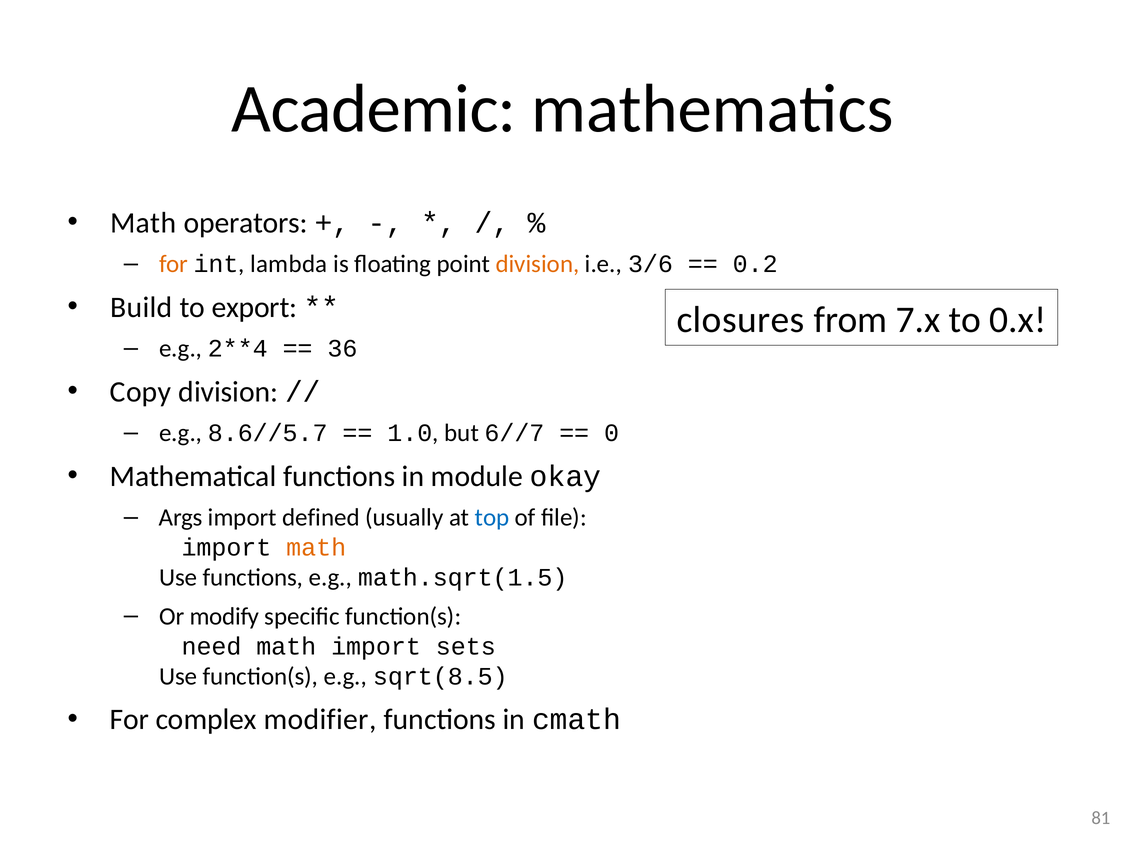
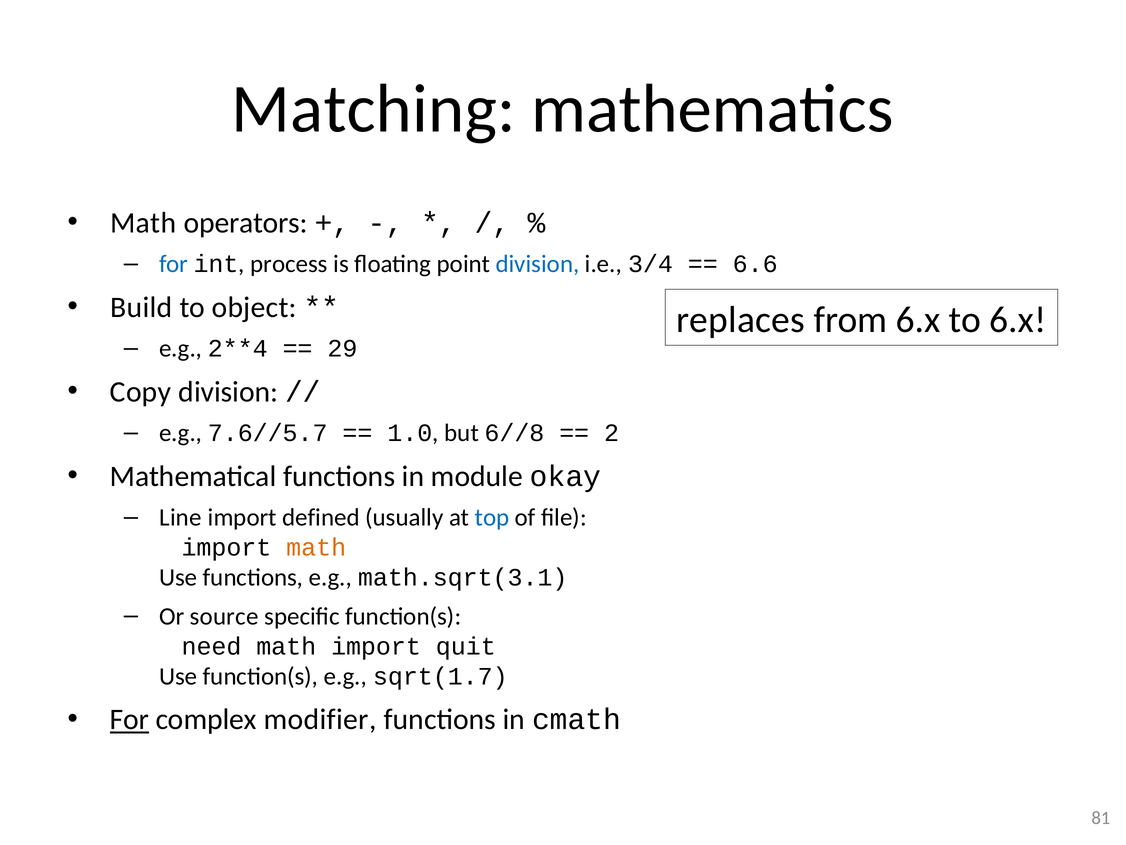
Academic: Academic -> Matching
for at (174, 264) colour: orange -> blue
lambda: lambda -> process
division at (537, 264) colour: orange -> blue
3/6: 3/6 -> 3/4
0.2: 0.2 -> 6.6
export: export -> object
closures: closures -> replaces
from 7.x: 7.x -> 6.x
to 0.x: 0.x -> 6.x
36: 36 -> 29
8.6//5.7: 8.6//5.7 -> 7.6//5.7
6//7: 6//7 -> 6//8
0: 0 -> 2
Args: Args -> Line
math.sqrt(1.5: math.sqrt(1.5 -> math.sqrt(3.1
modify: modify -> source
sets: sets -> quit
sqrt(8.5: sqrt(8.5 -> sqrt(1.7
For at (129, 719) underline: none -> present
